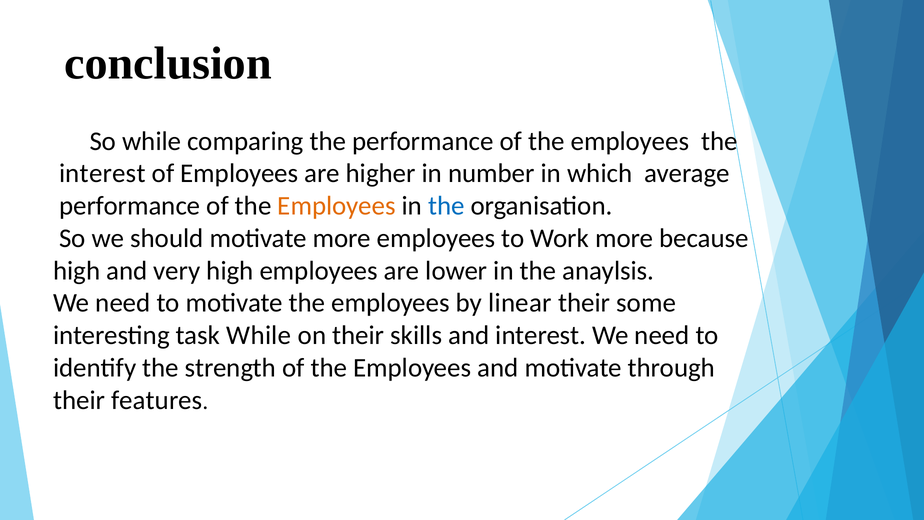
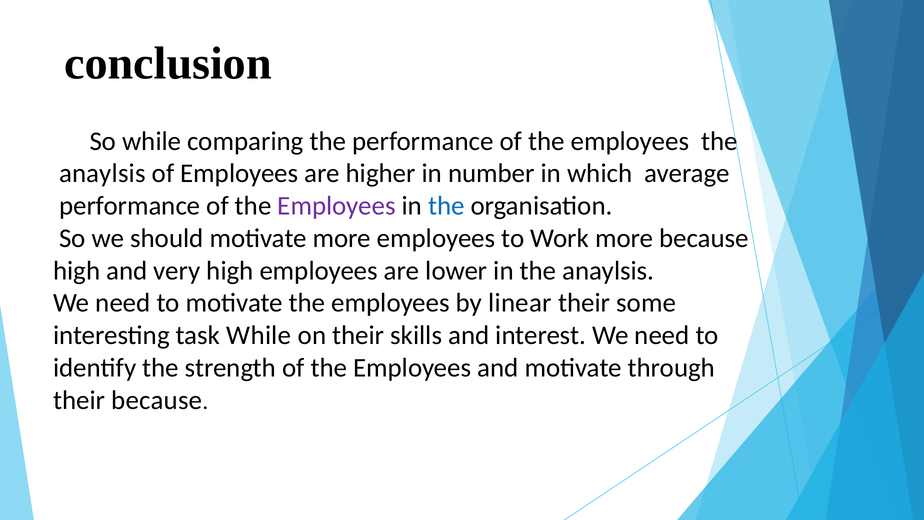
interest at (102, 173): interest -> anaylsis
Employees at (337, 206) colour: orange -> purple
their features: features -> because
